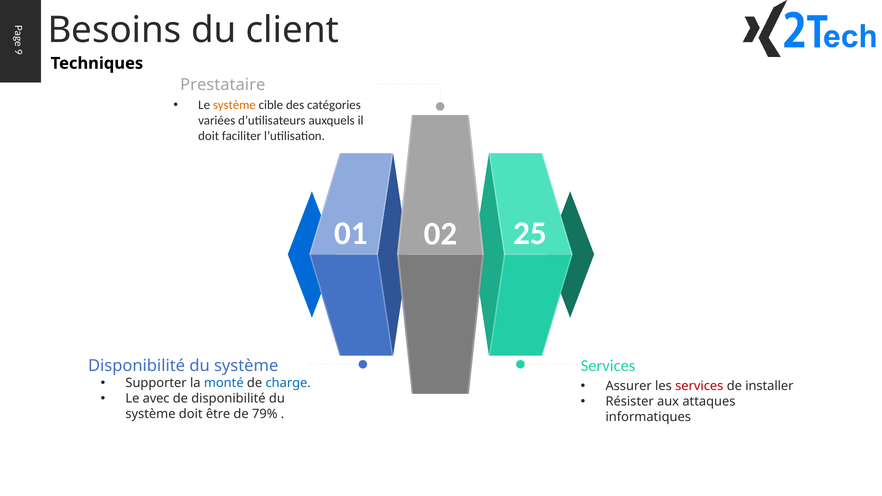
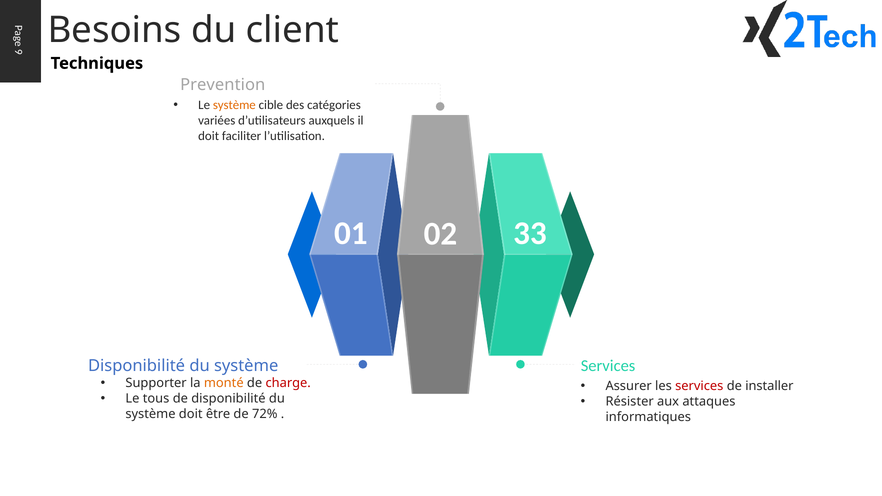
Prestataire: Prestataire -> Prevention
25: 25 -> 33
monté colour: blue -> orange
charge colour: blue -> red
avec: avec -> tous
79%: 79% -> 72%
